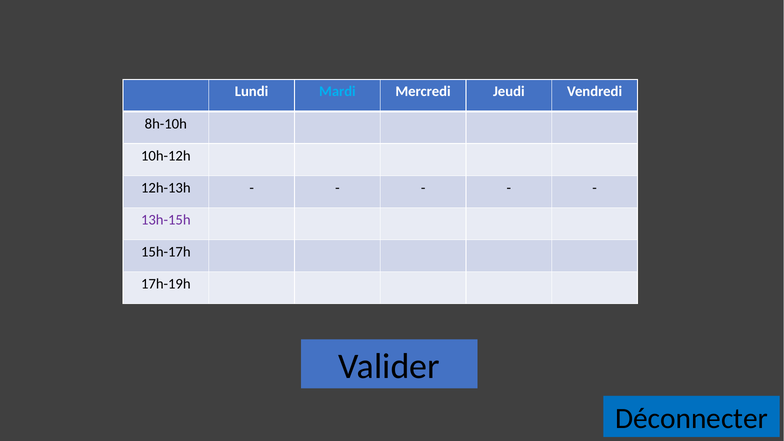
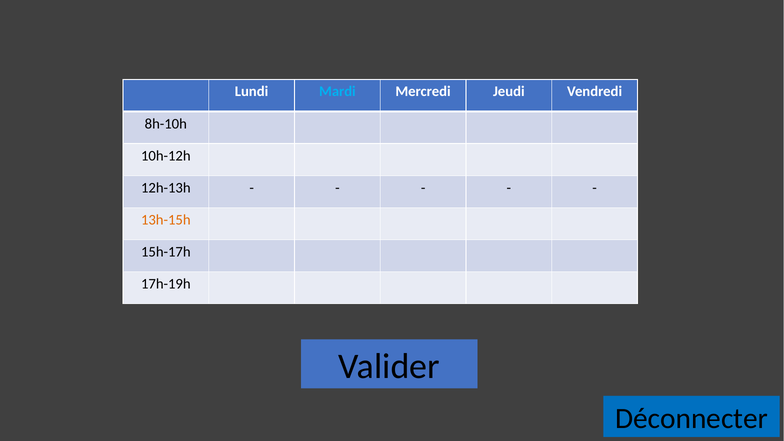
13h-15h colour: purple -> orange
